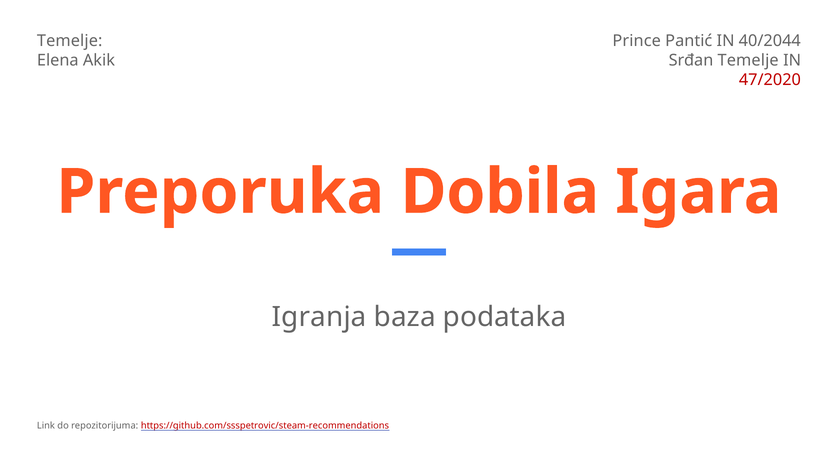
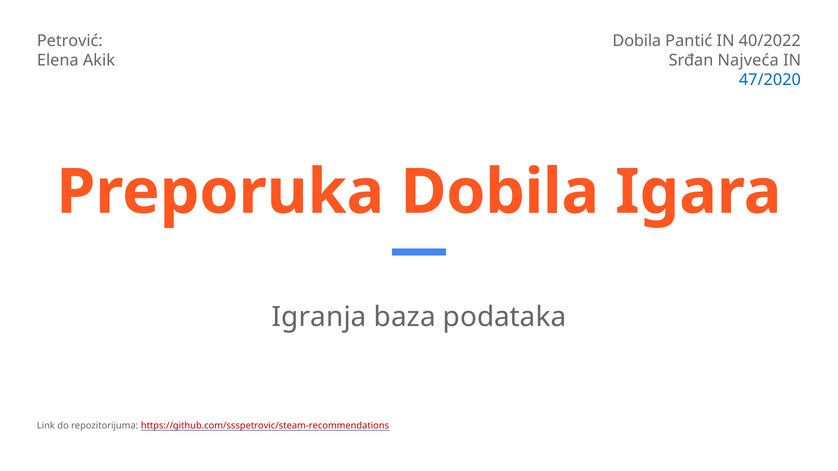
Temelje at (70, 41): Temelje -> Petrović
Prince at (637, 41): Prince -> Dobila
40/2044: 40/2044 -> 40/2022
Srđan Temelje: Temelje -> Najveća
47/2020 colour: red -> blue
